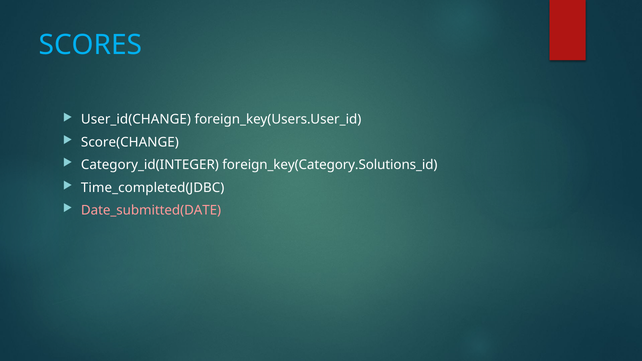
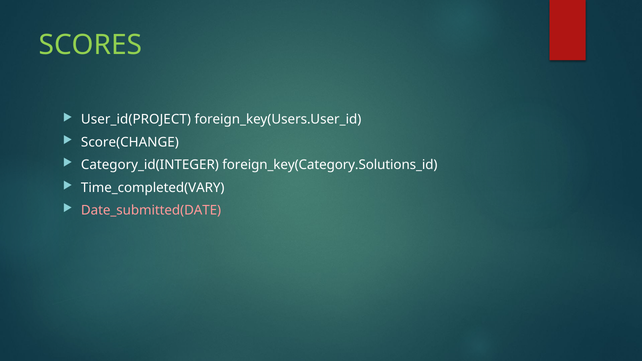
SCORES colour: light blue -> light green
User_id(CHANGE: User_id(CHANGE -> User_id(PROJECT
Time_completed(JDBC: Time_completed(JDBC -> Time_completed(VARY
